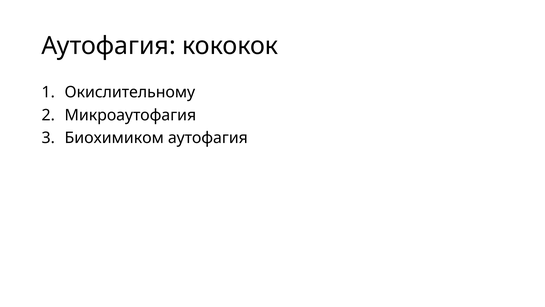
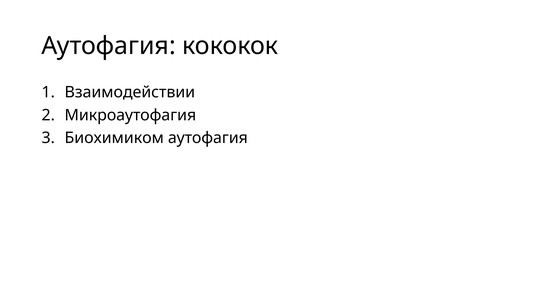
Окислительному: Окислительному -> Взаимодействии
